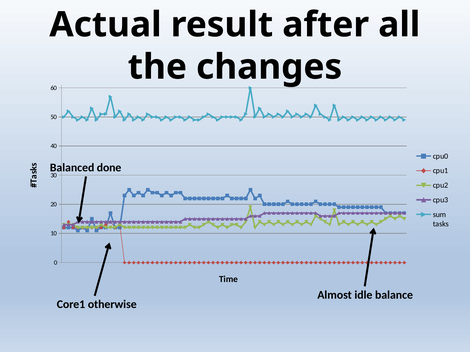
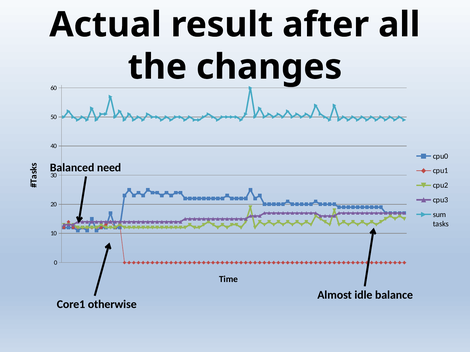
done: done -> need
